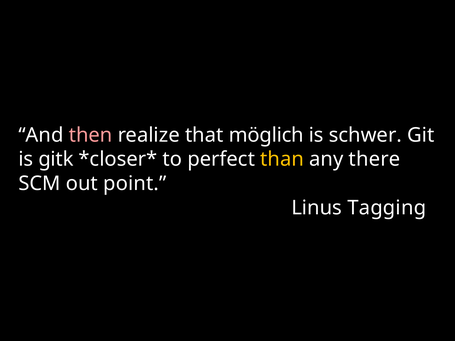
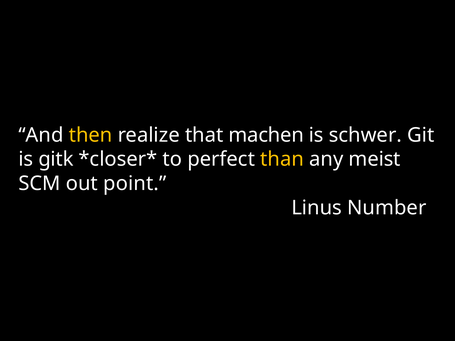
then colour: pink -> yellow
möglich: möglich -> machen
there: there -> meist
Tagging: Tagging -> Number
